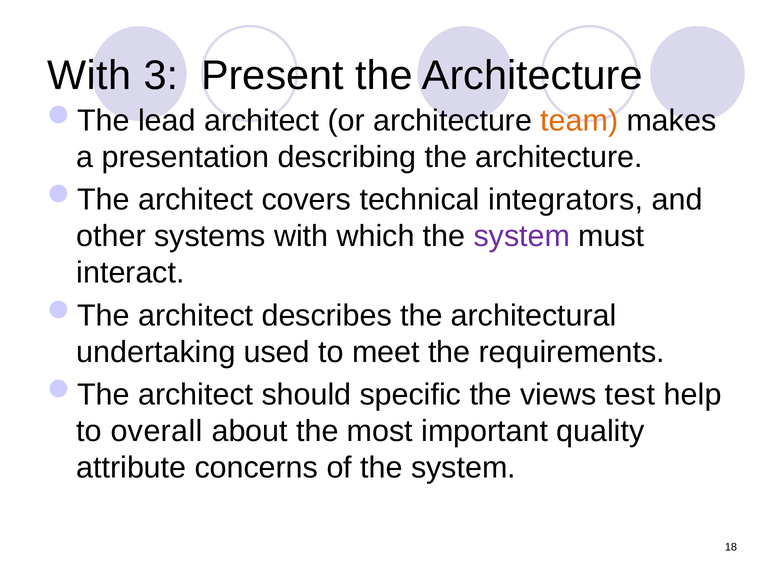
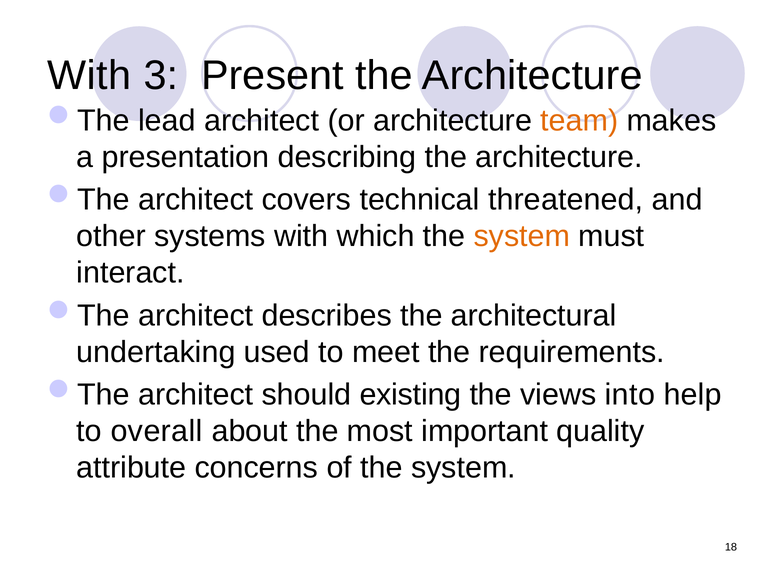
integrators: integrators -> threatened
system at (522, 236) colour: purple -> orange
specific: specific -> existing
test: test -> into
